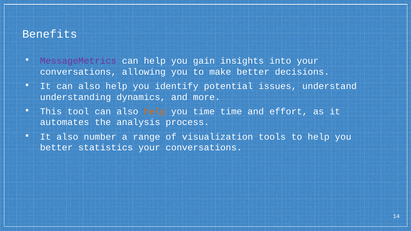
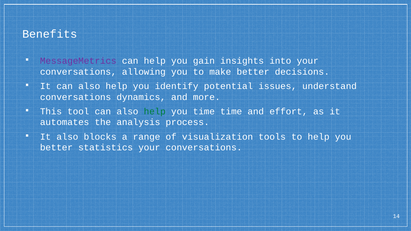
understanding at (76, 97): understanding -> conversations
help at (155, 111) colour: orange -> green
number: number -> blocks
